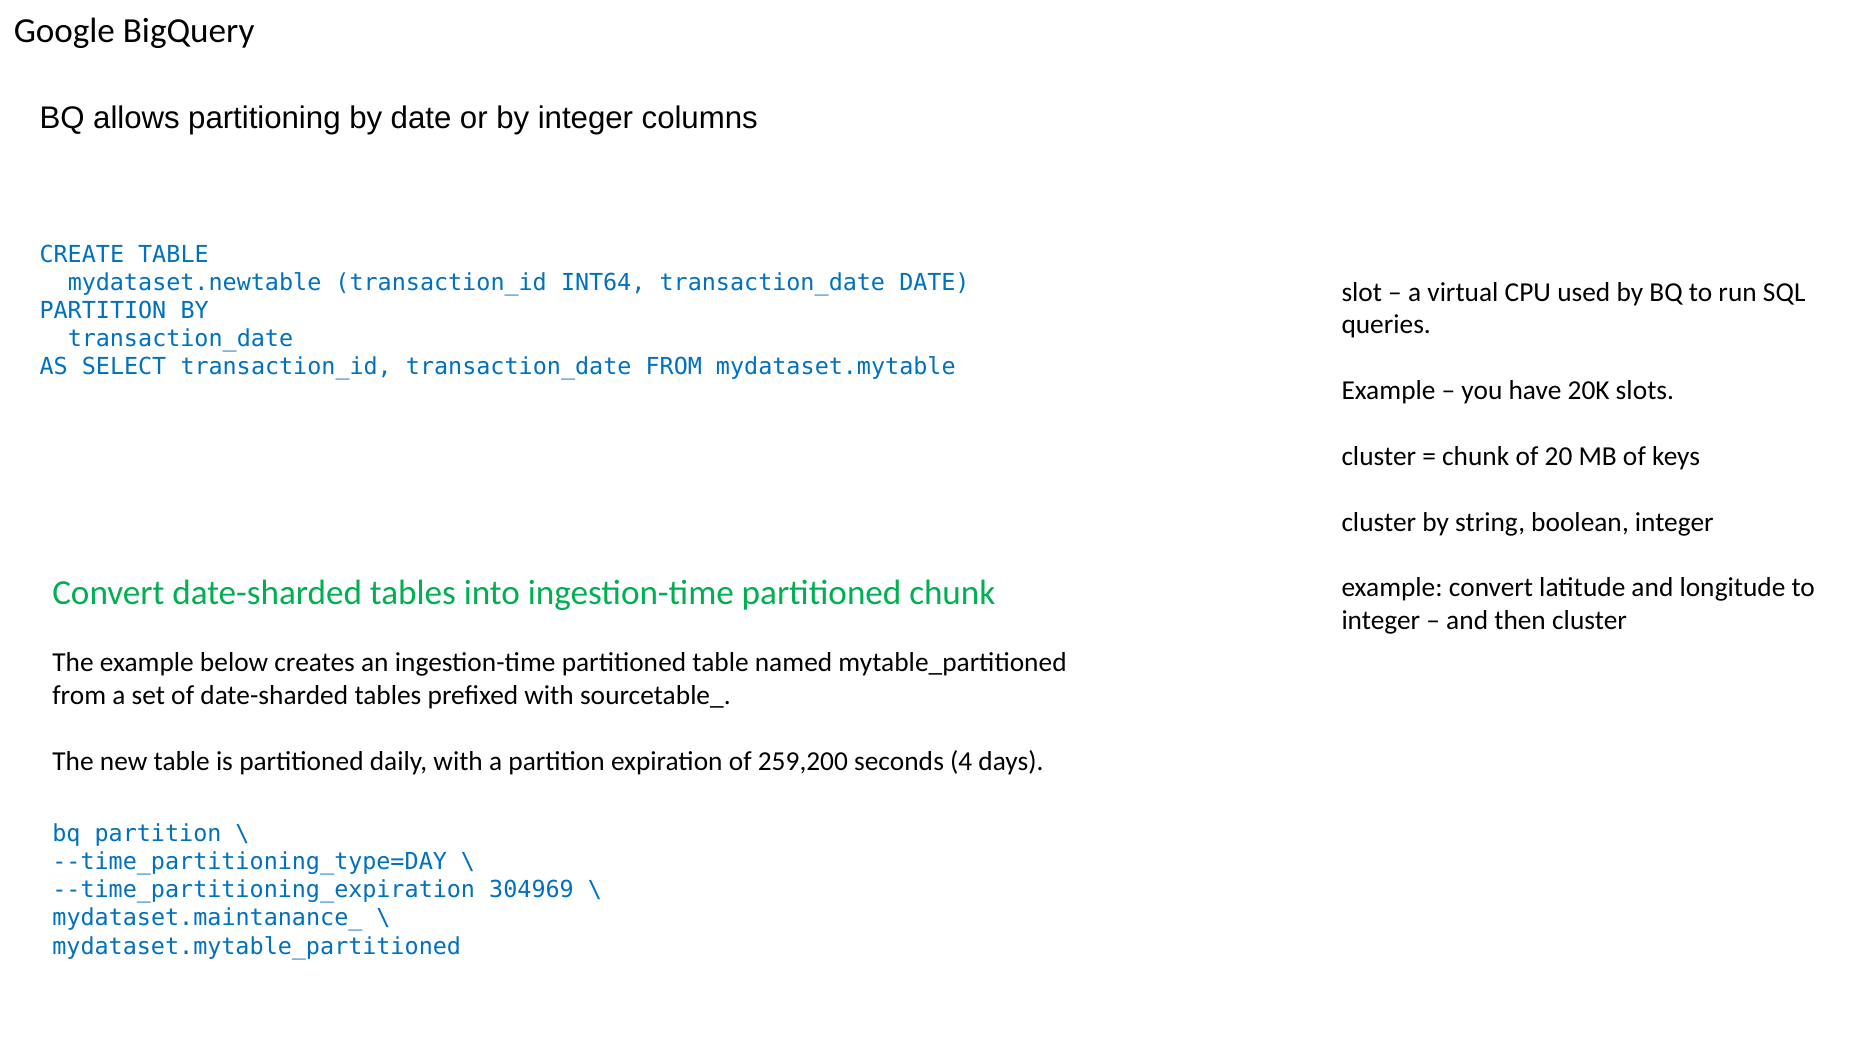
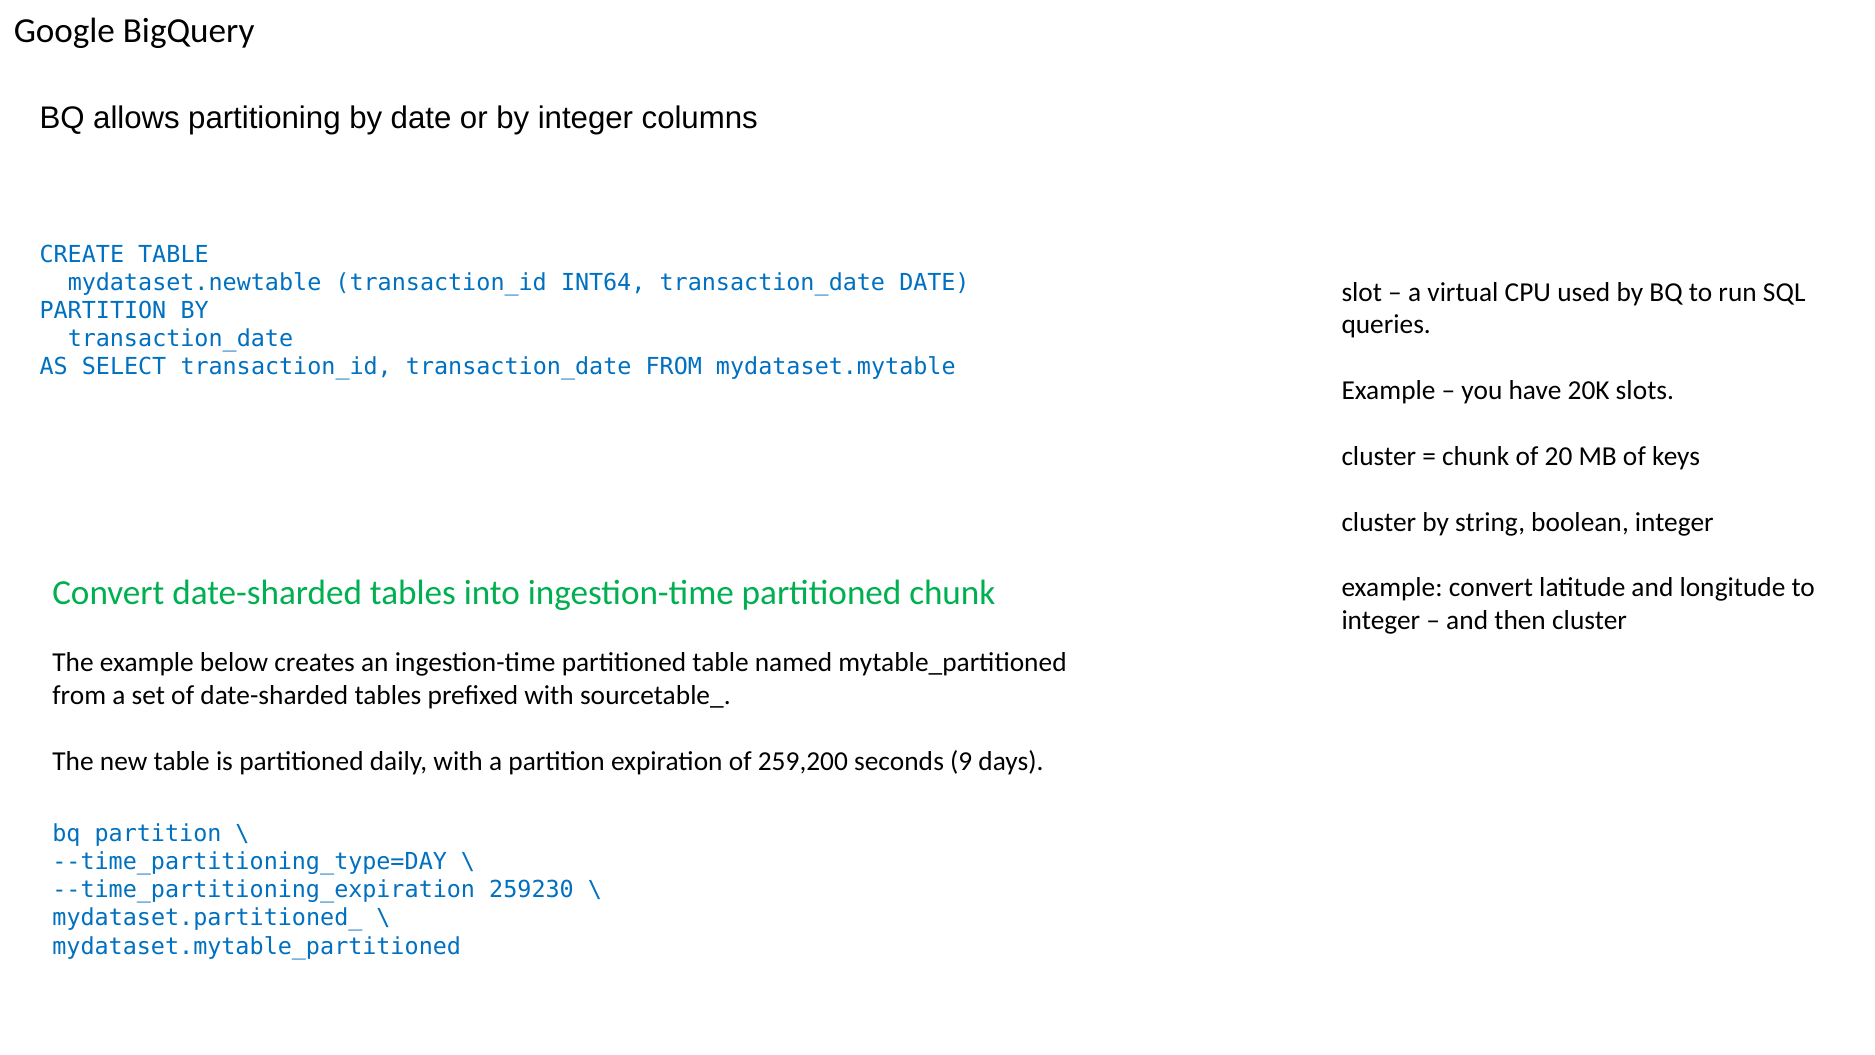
4: 4 -> 9
304969: 304969 -> 259230
mydataset.maintanance_: mydataset.maintanance_ -> mydataset.partitioned_
